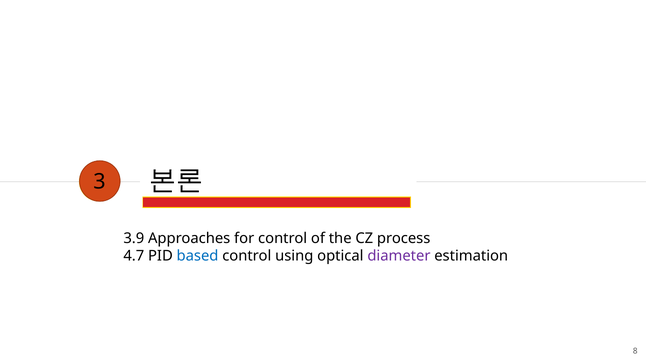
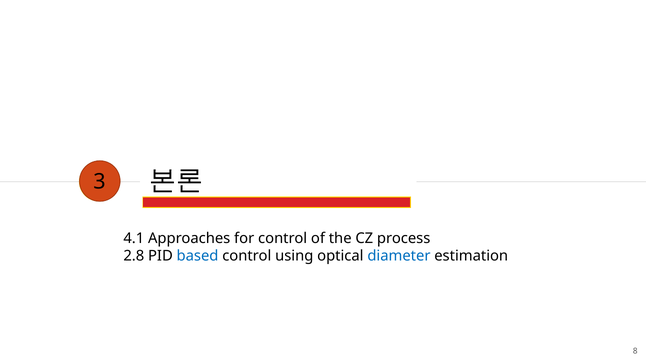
3.9: 3.9 -> 4.1
4.7: 4.7 -> 2.8
diameter colour: purple -> blue
